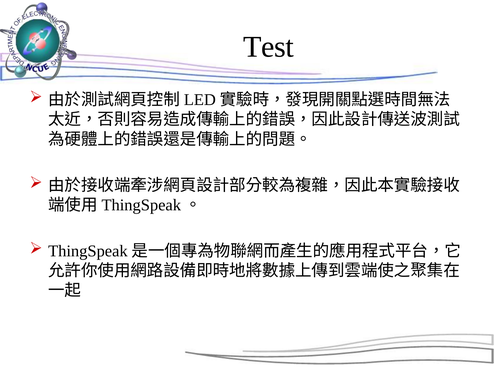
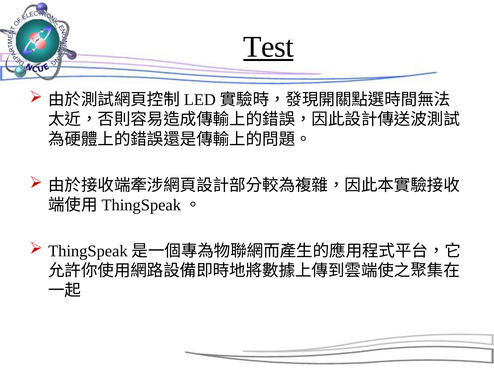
Test underline: none -> present
